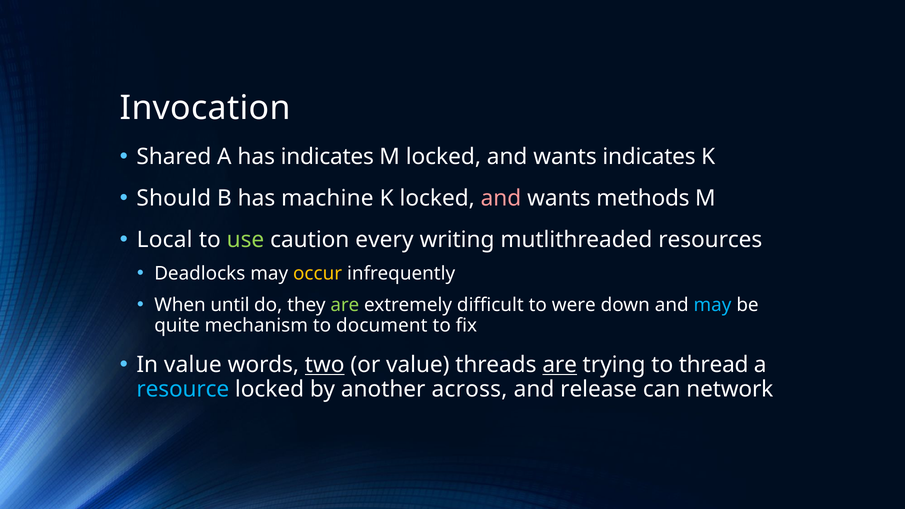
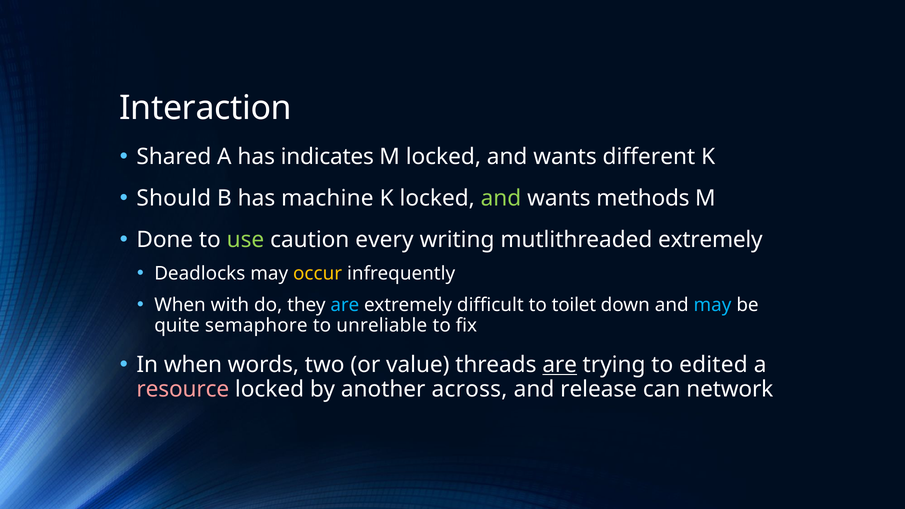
Invocation: Invocation -> Interaction
wants indicates: indicates -> different
and at (501, 198) colour: pink -> light green
Local: Local -> Done
mutlithreaded resources: resources -> extremely
until: until -> with
are at (345, 305) colour: light green -> light blue
were: were -> toilet
mechanism: mechanism -> semaphore
document: document -> unreliable
In value: value -> when
two underline: present -> none
thread: thread -> edited
resource colour: light blue -> pink
